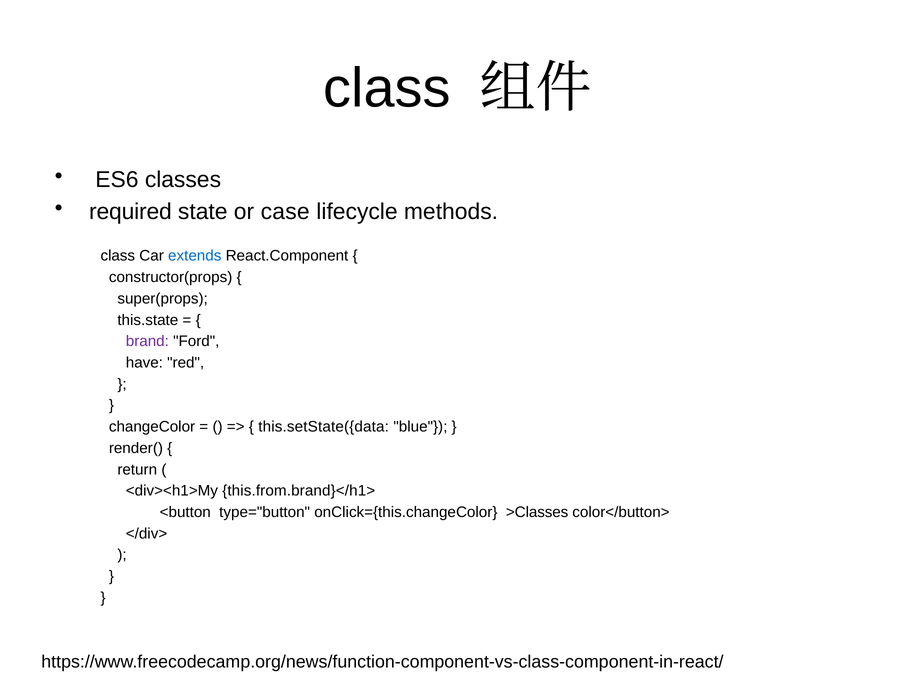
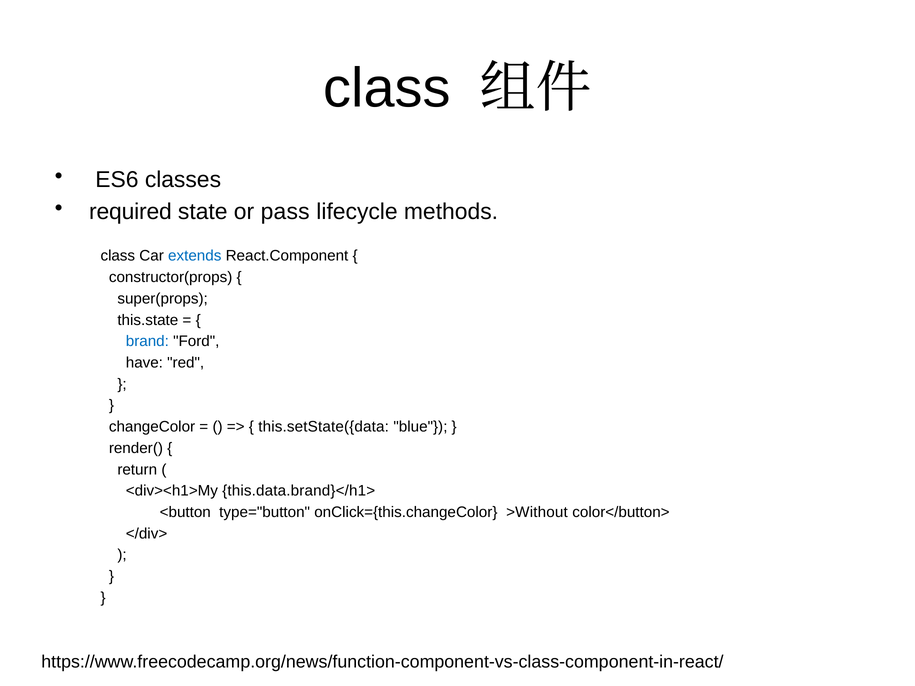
case: case -> pass
brand colour: purple -> blue
this.from.brand}</h1>: this.from.brand}</h1> -> this.data.brand}</h1>
>Classes: >Classes -> >Without
